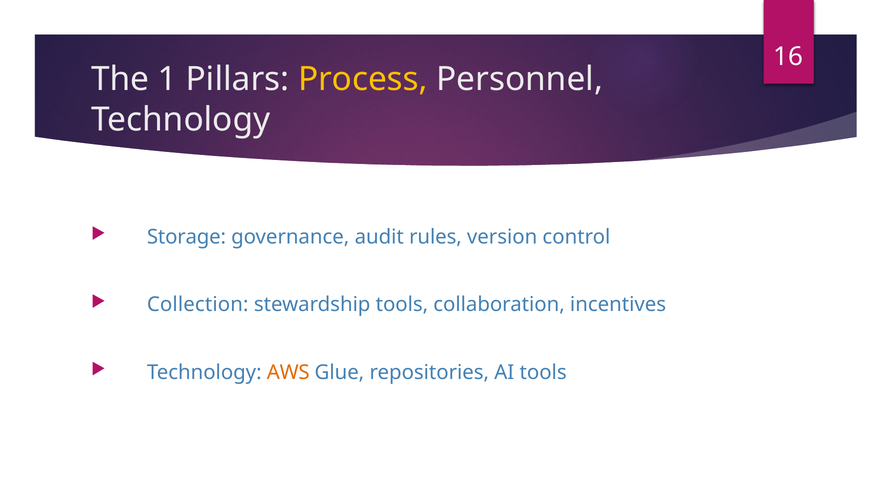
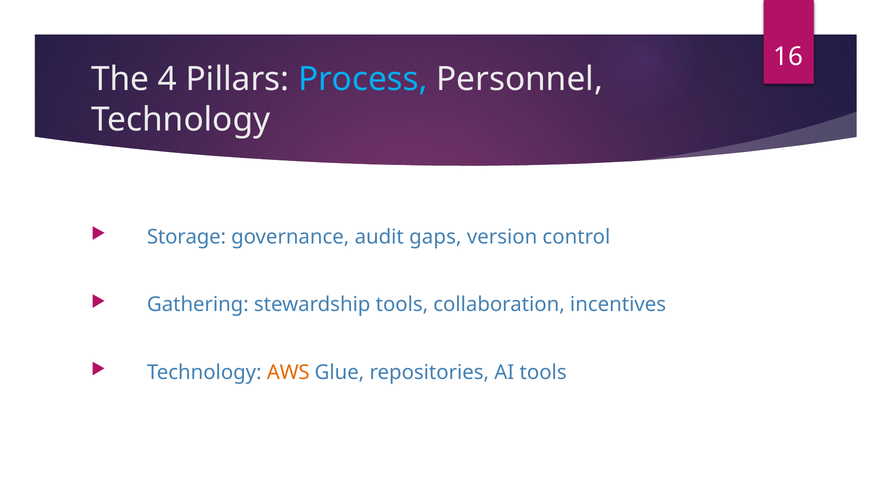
1: 1 -> 4
Process colour: yellow -> light blue
rules: rules -> gaps
Collection: Collection -> Gathering
